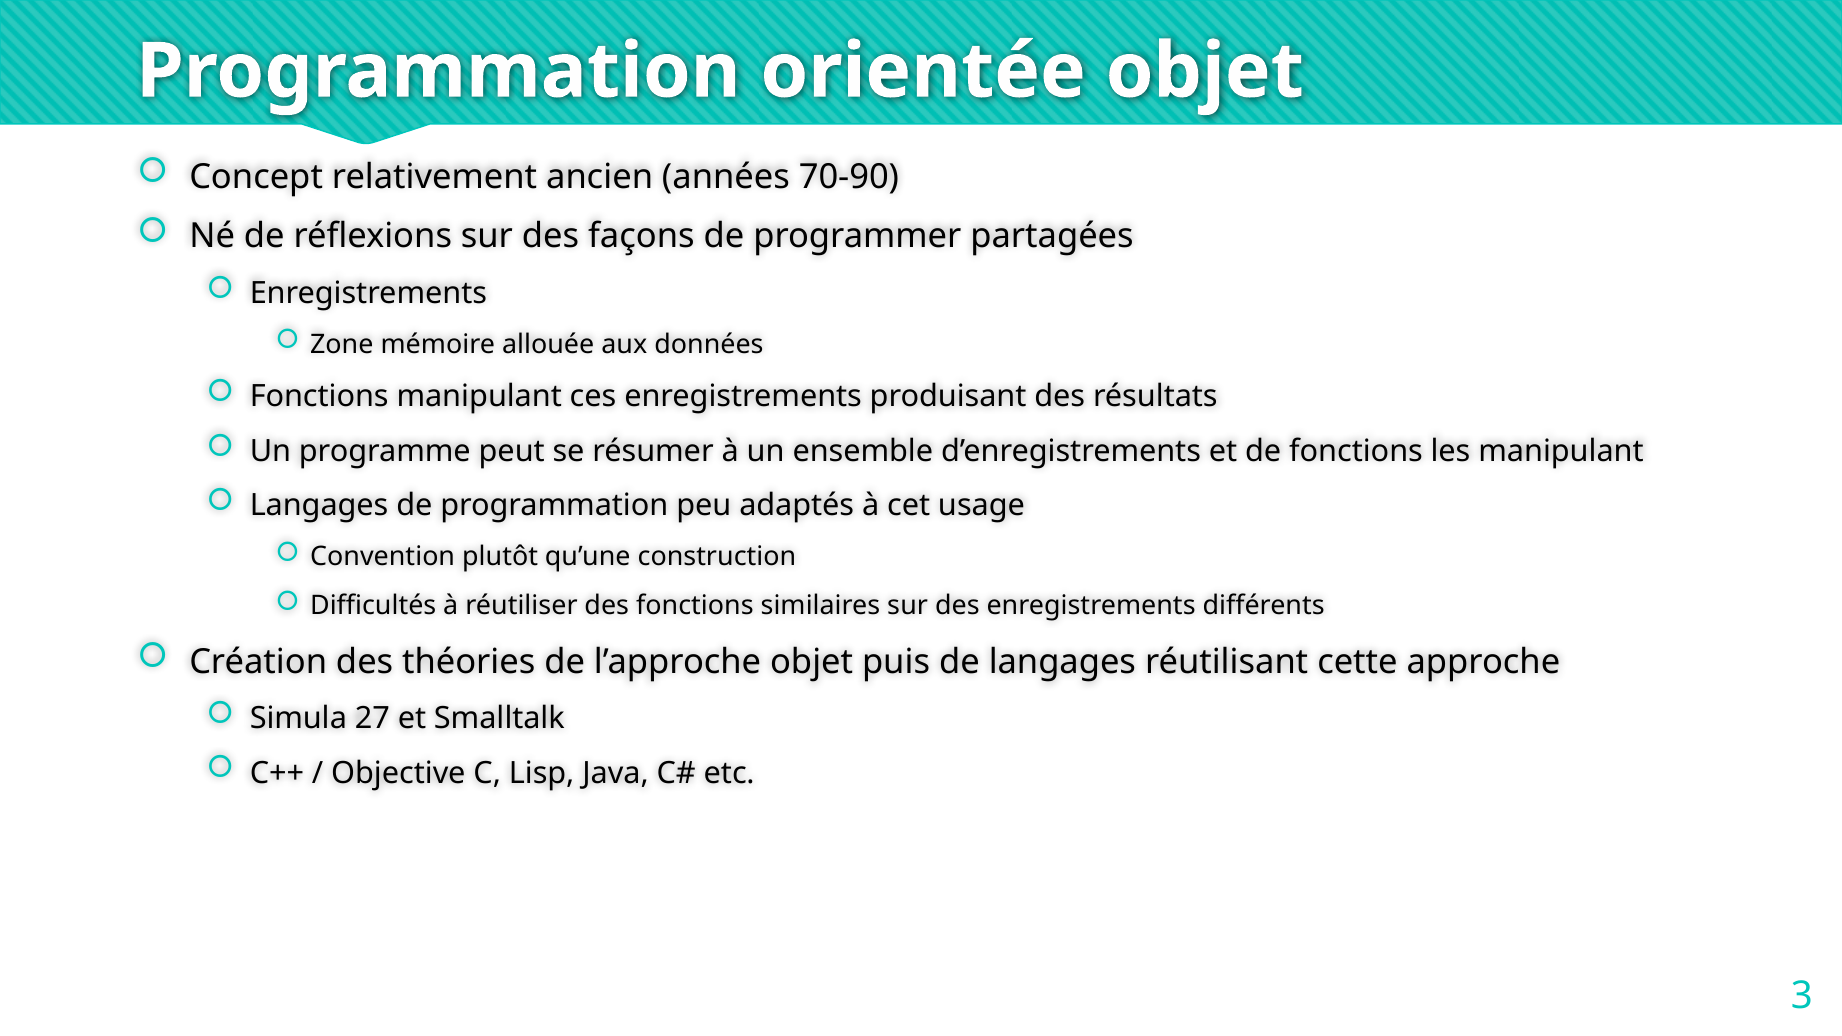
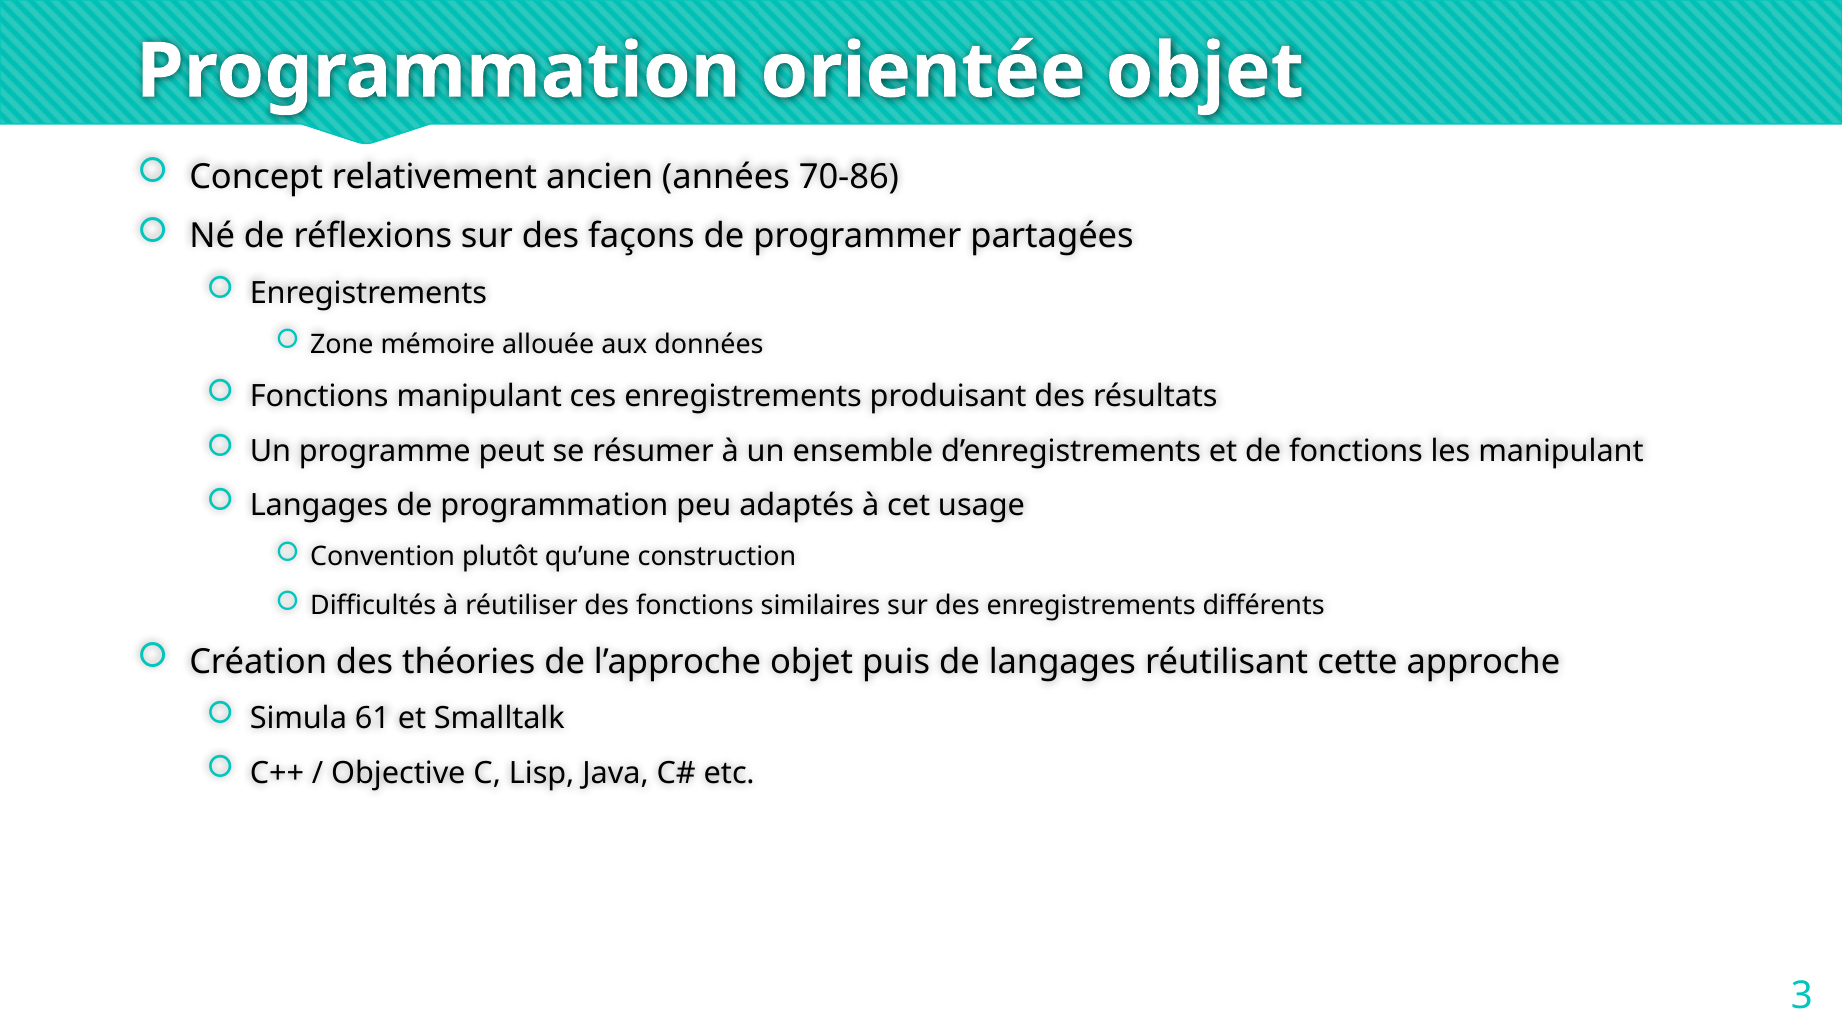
70-90: 70-90 -> 70-86
27: 27 -> 61
